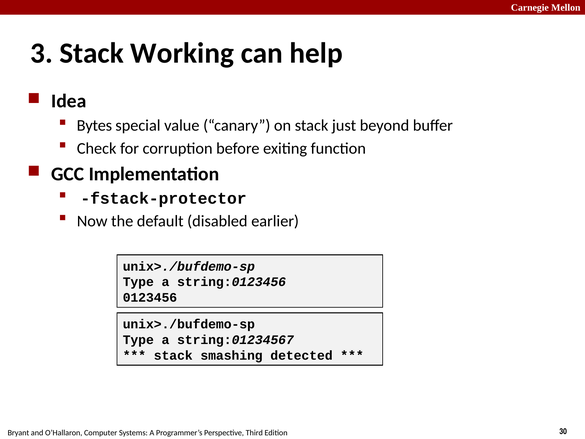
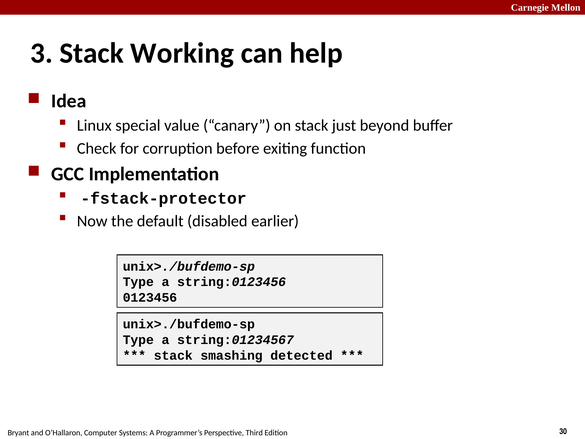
Bytes: Bytes -> Linux
